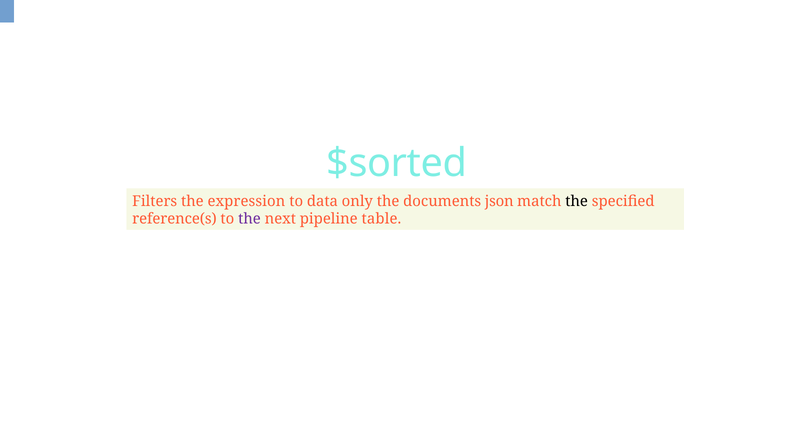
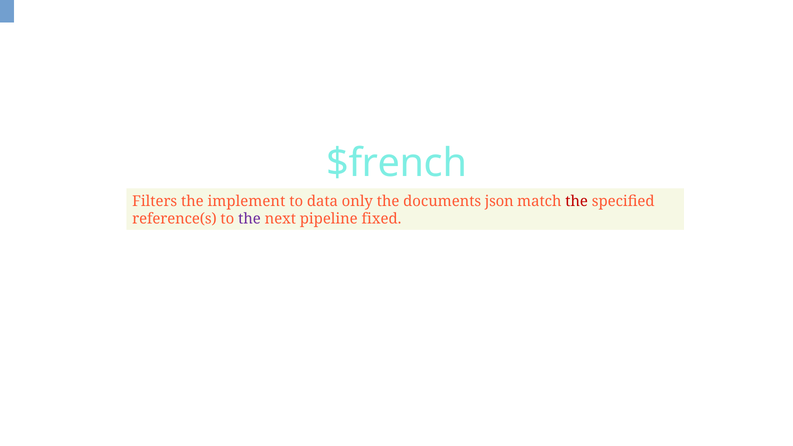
$sorted: $sorted -> $french
expression: expression -> implement
the at (577, 201) colour: black -> red
table: table -> fixed
